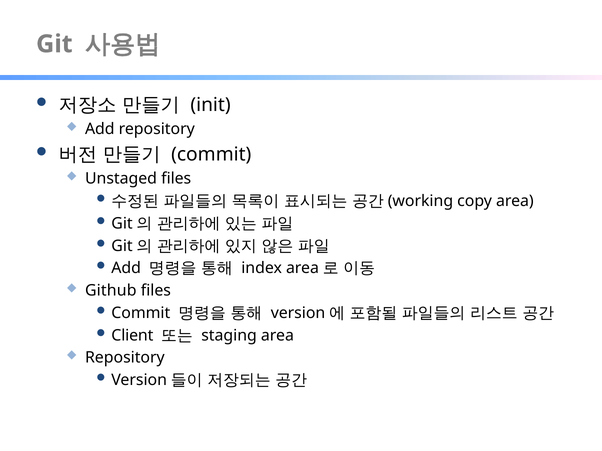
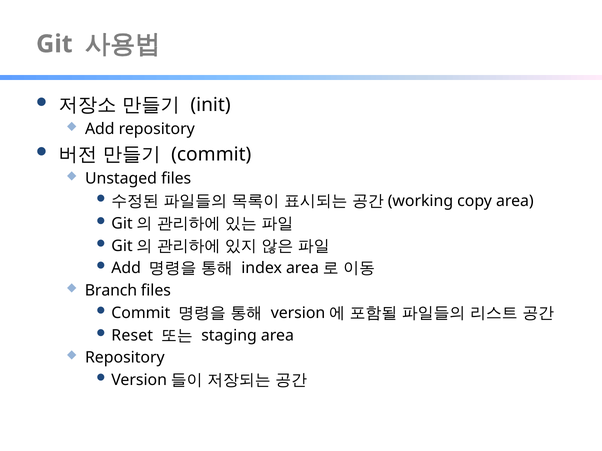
Github: Github -> Branch
Client: Client -> Reset
